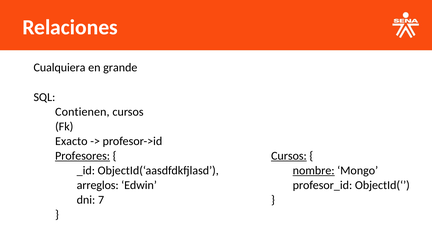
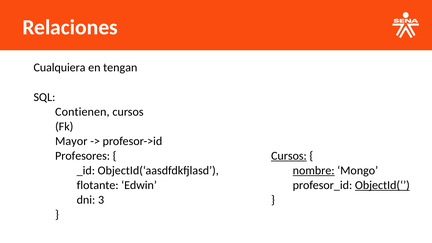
grande: grande -> tengan
Exacto: Exacto -> Mayor
Profesores underline: present -> none
arreglos: arreglos -> flotante
ObjectId(‘ underline: none -> present
7: 7 -> 3
